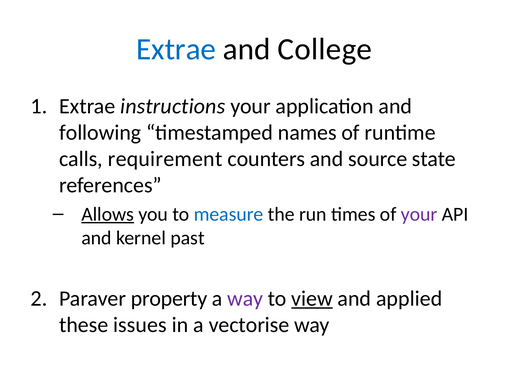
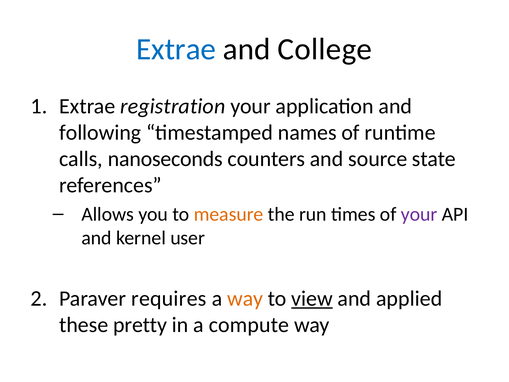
instructions: instructions -> registration
requirement: requirement -> nanoseconds
Allows underline: present -> none
measure colour: blue -> orange
past: past -> user
property: property -> requires
way at (245, 298) colour: purple -> orange
issues: issues -> pretty
vectorise: vectorise -> compute
